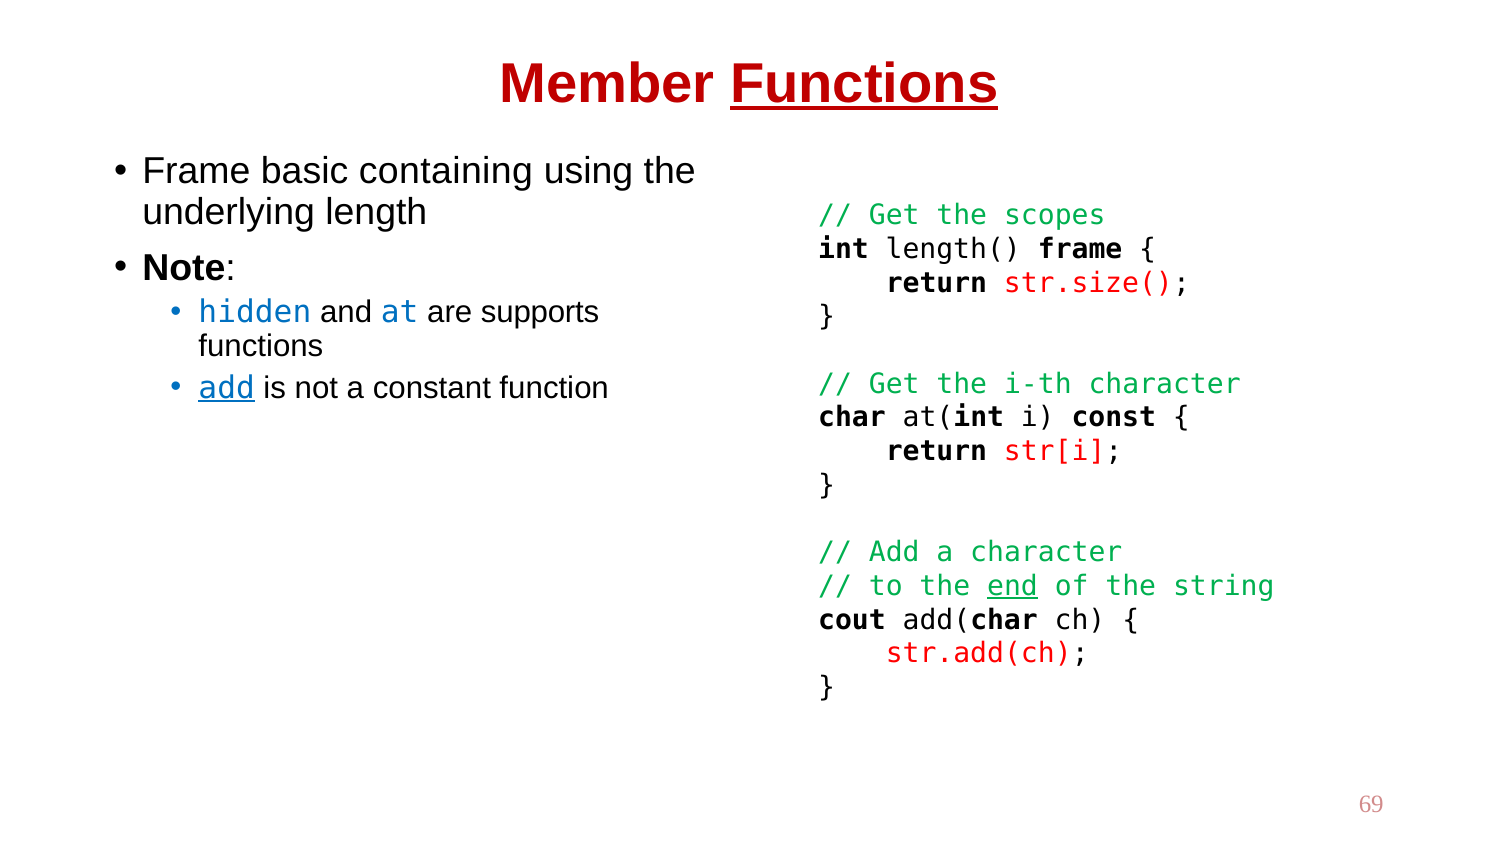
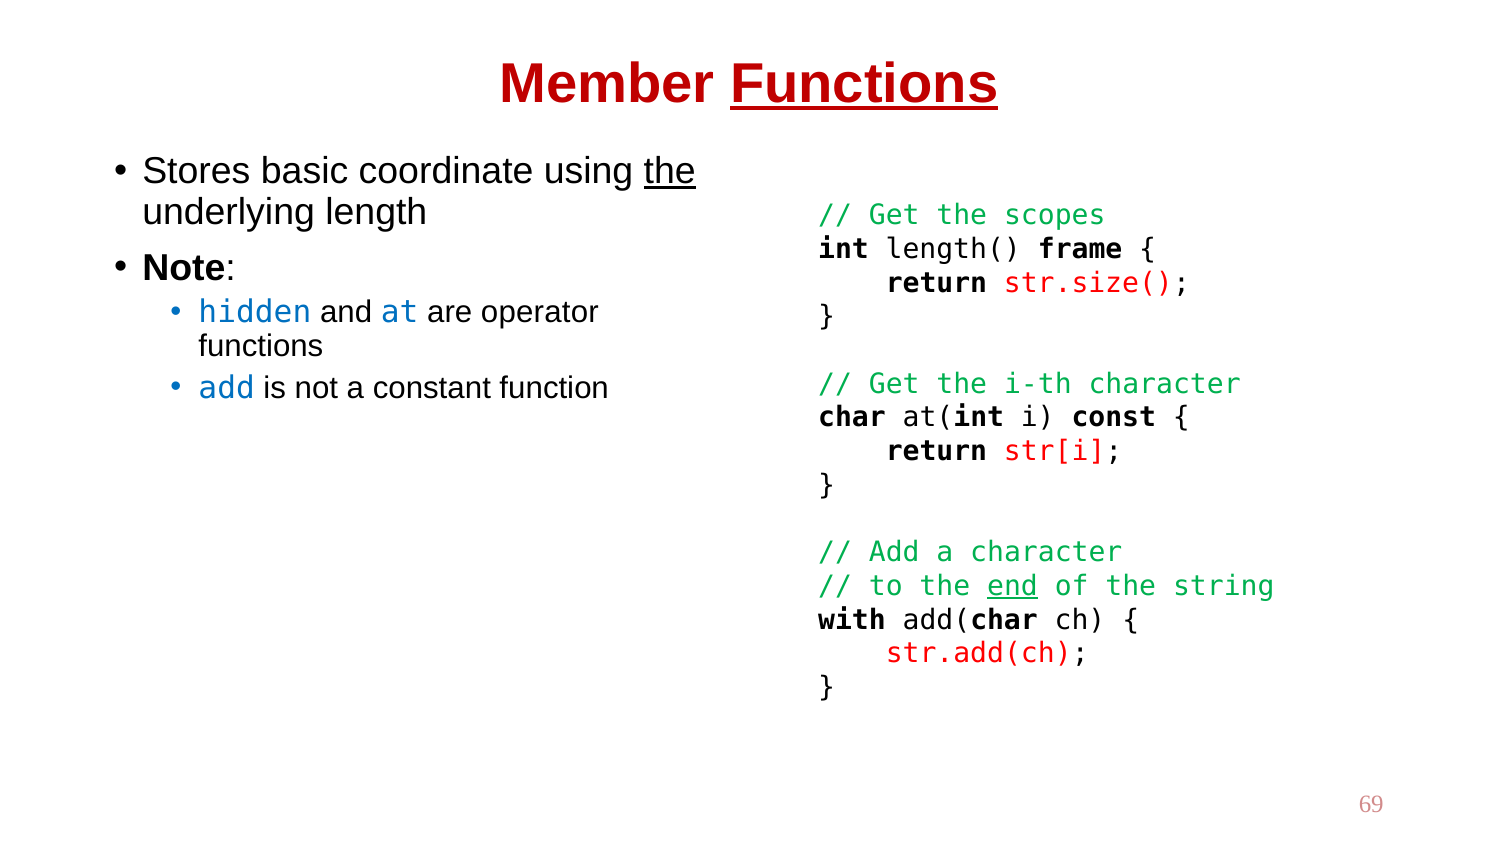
Frame at (196, 172): Frame -> Stores
containing: containing -> coordinate
the at (670, 172) underline: none -> present
supports: supports -> operator
add at (227, 388) underline: present -> none
cout: cout -> with
